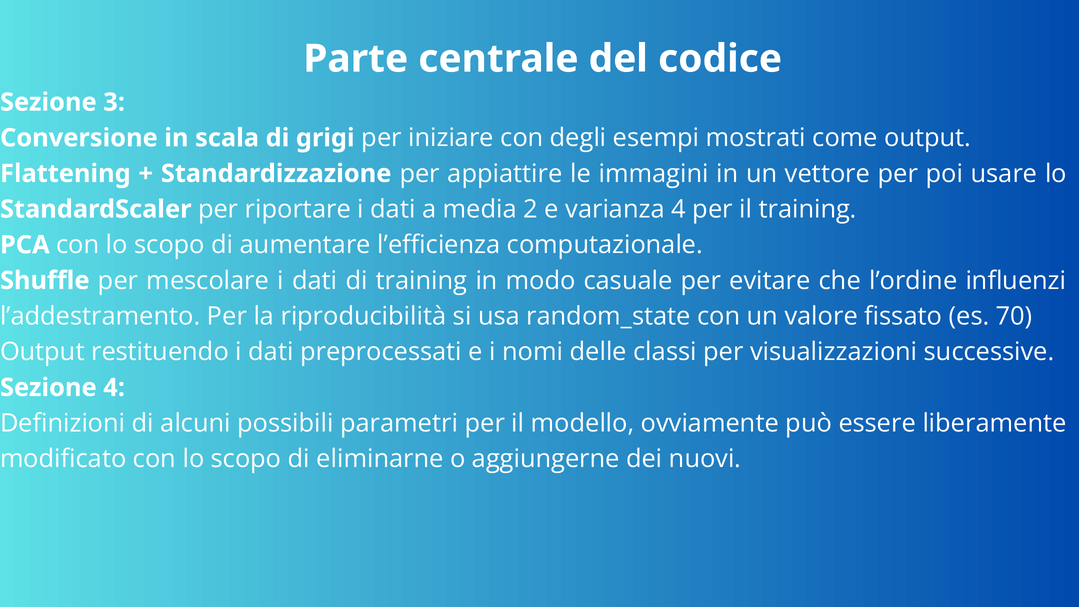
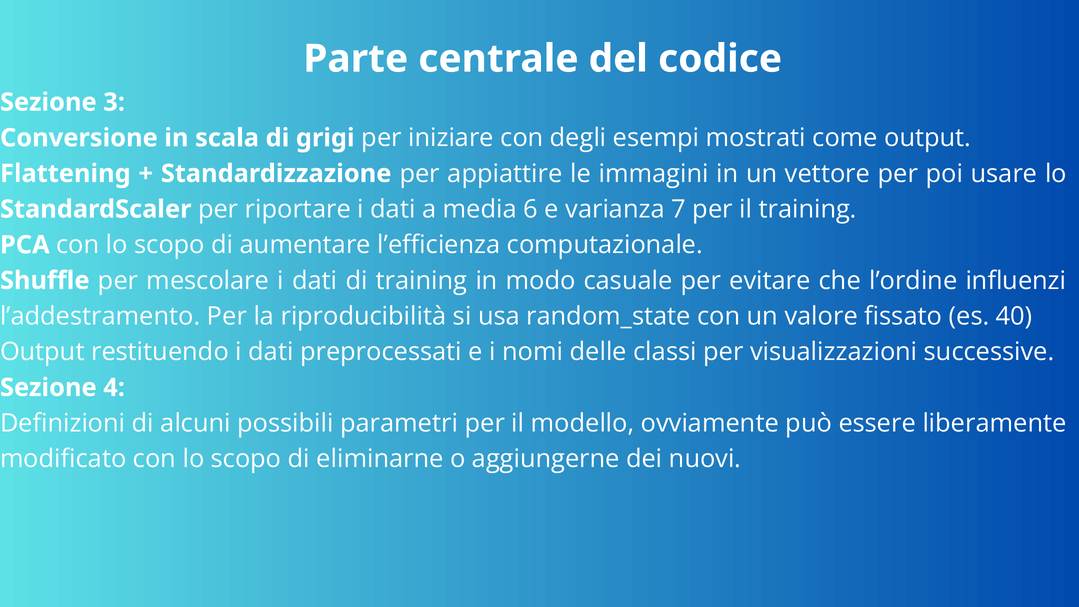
2: 2 -> 6
varianza 4: 4 -> 7
70: 70 -> 40
